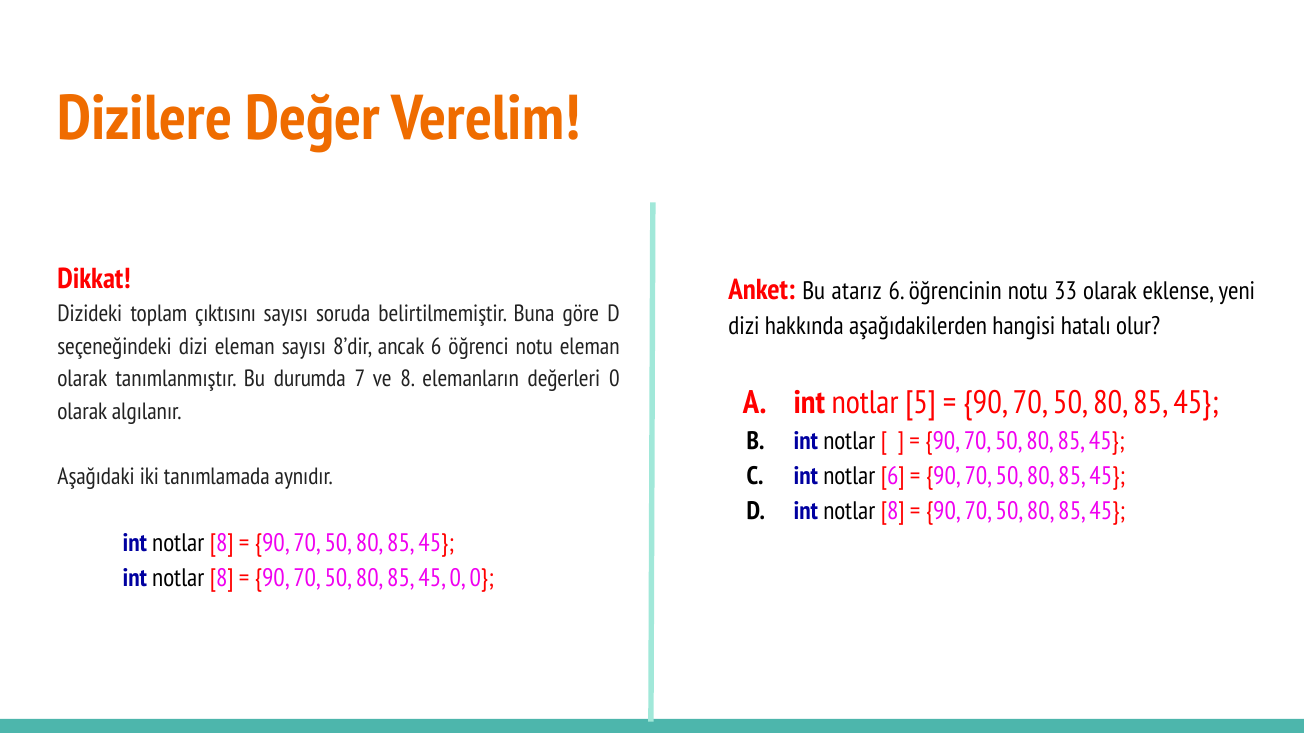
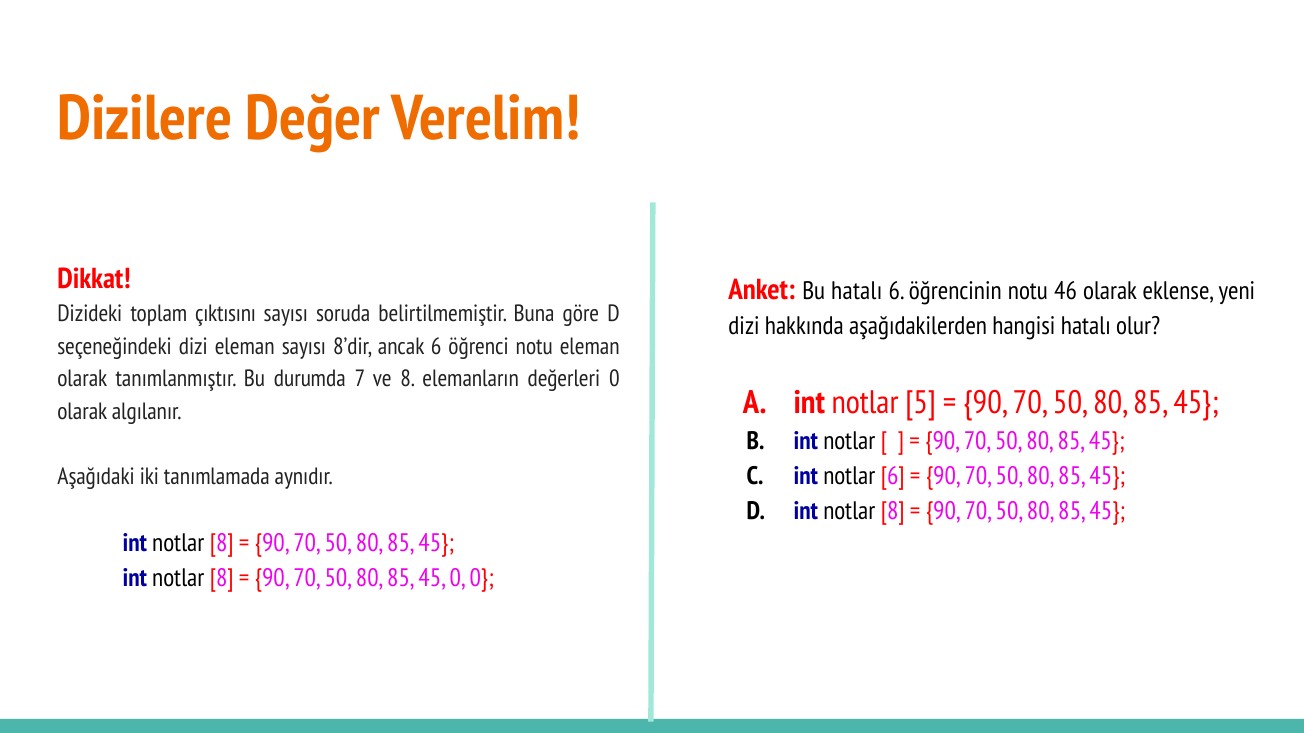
Bu atarız: atarız -> hatalı
33: 33 -> 46
